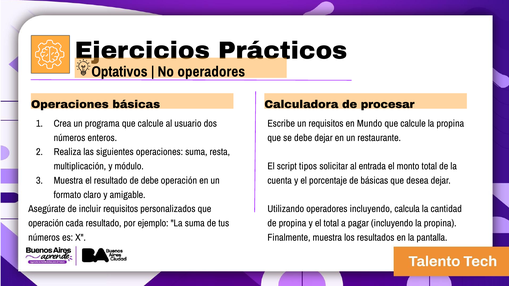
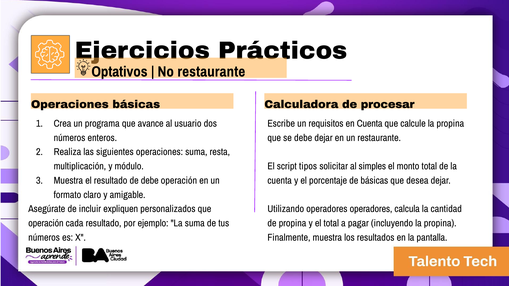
No operadores: operadores -> restaurante
programa que calcule: calcule -> avance
en Mundo: Mundo -> Cuenta
entrada: entrada -> simples
incluir requisitos: requisitos -> expliquen
operadores incluyendo: incluyendo -> operadores
